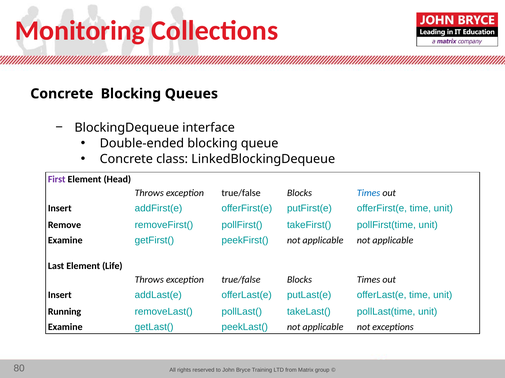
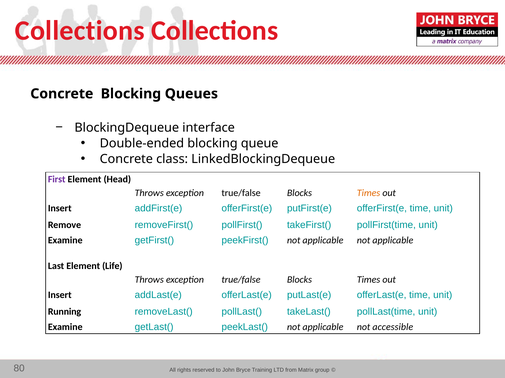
Monitoring at (80, 31): Monitoring -> Collections
Times at (369, 193) colour: blue -> orange
exceptions: exceptions -> accessible
